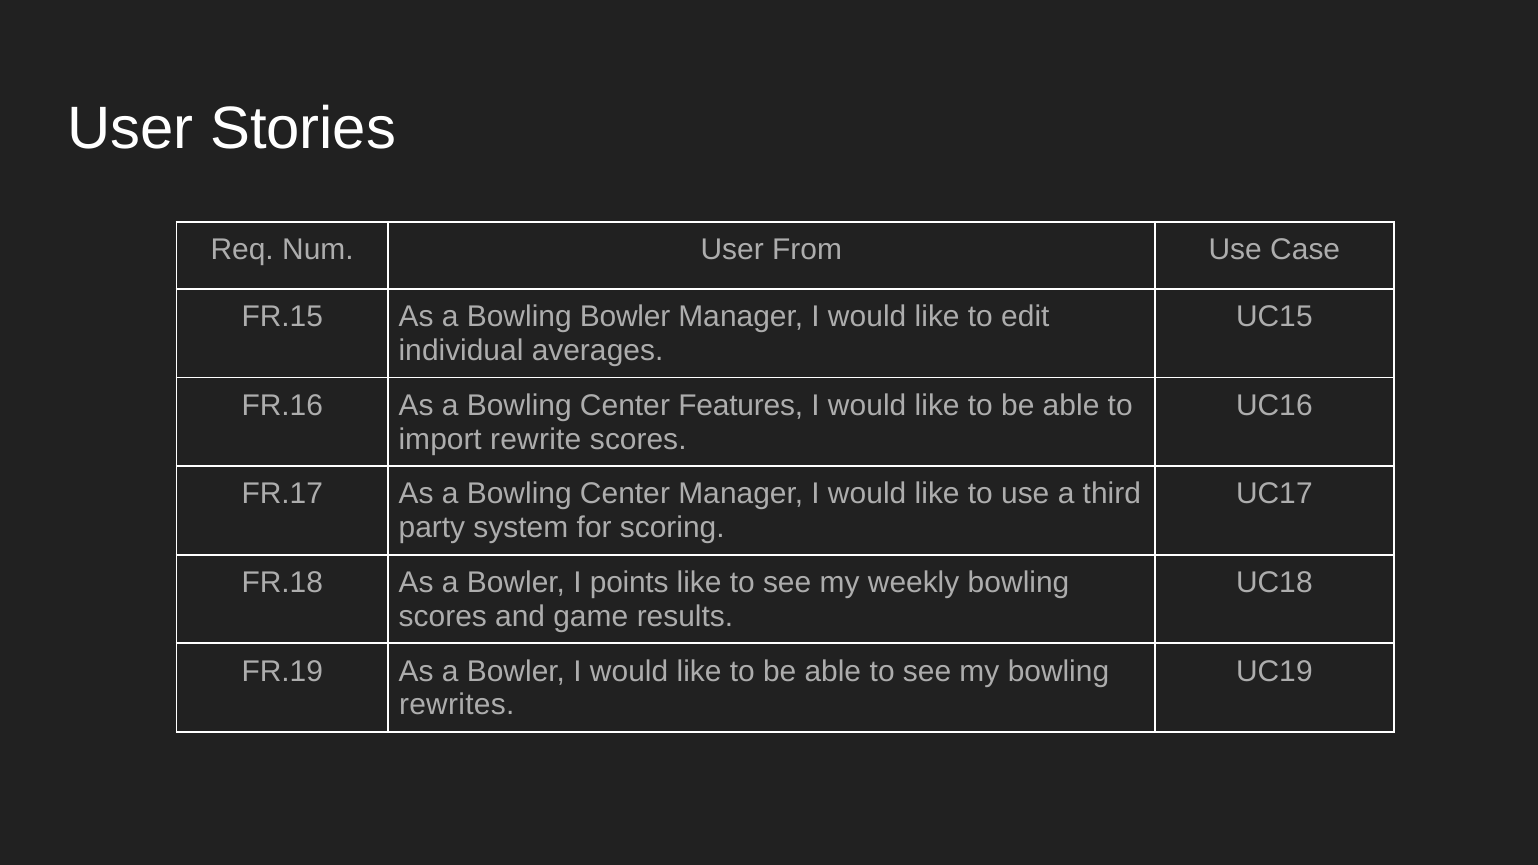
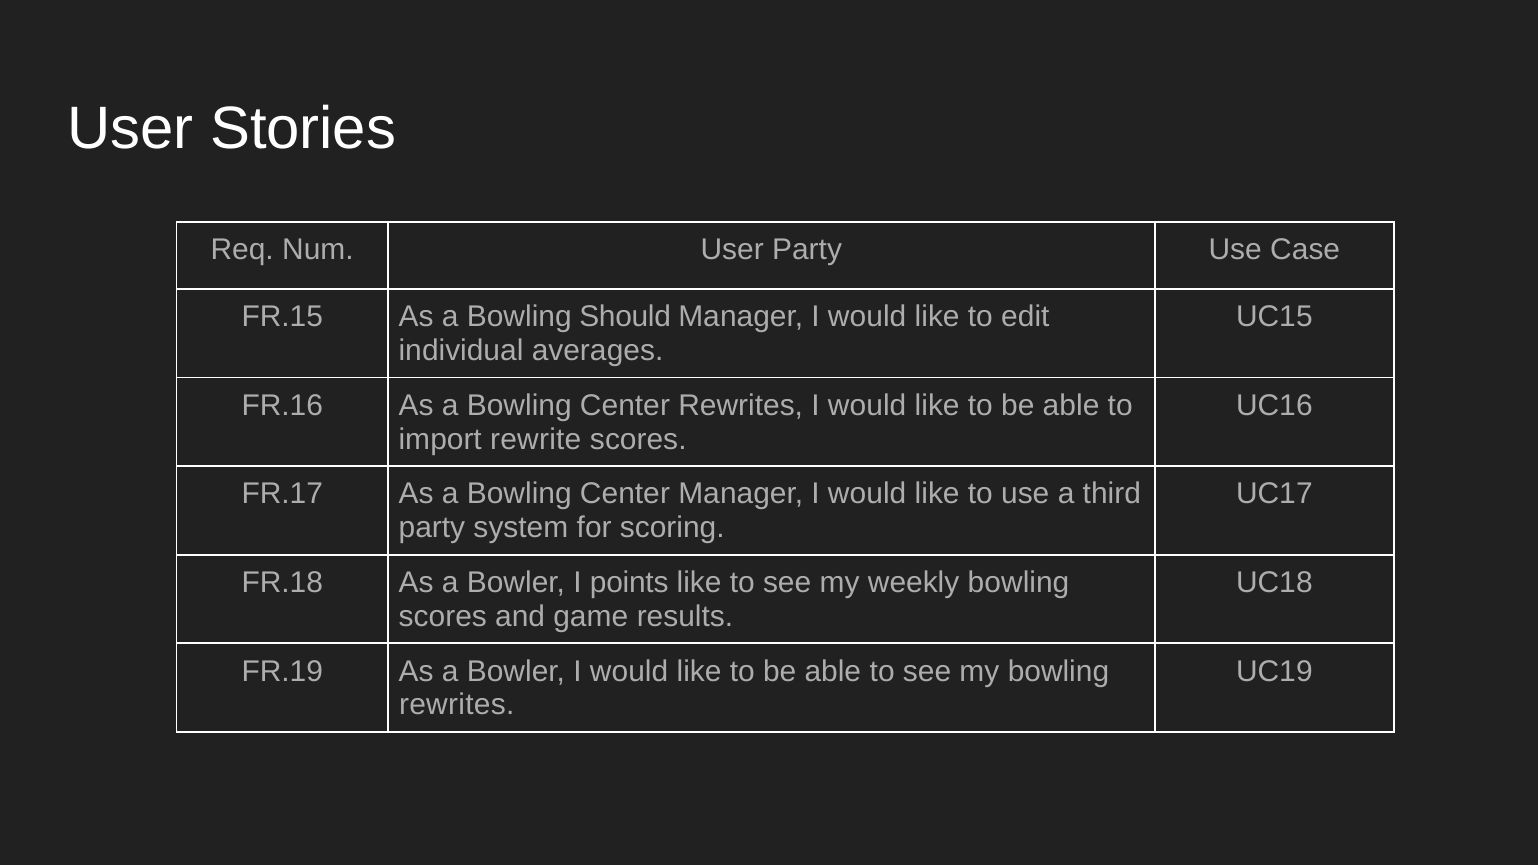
User From: From -> Party
Bowling Bowler: Bowler -> Should
Center Features: Features -> Rewrites
